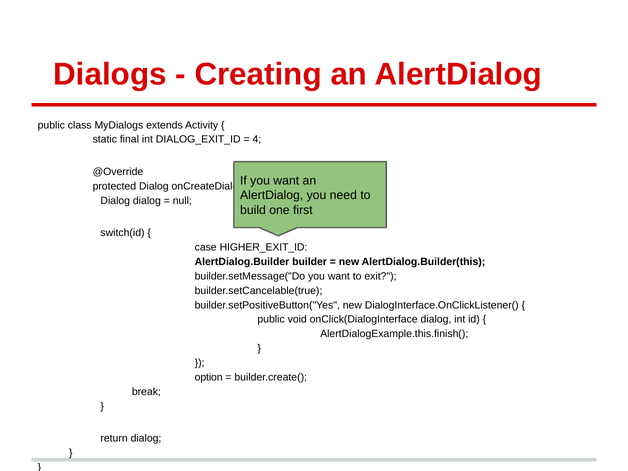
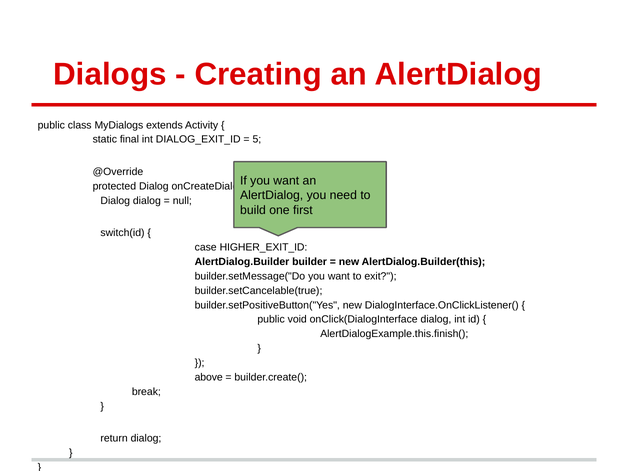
4: 4 -> 5
option: option -> above
